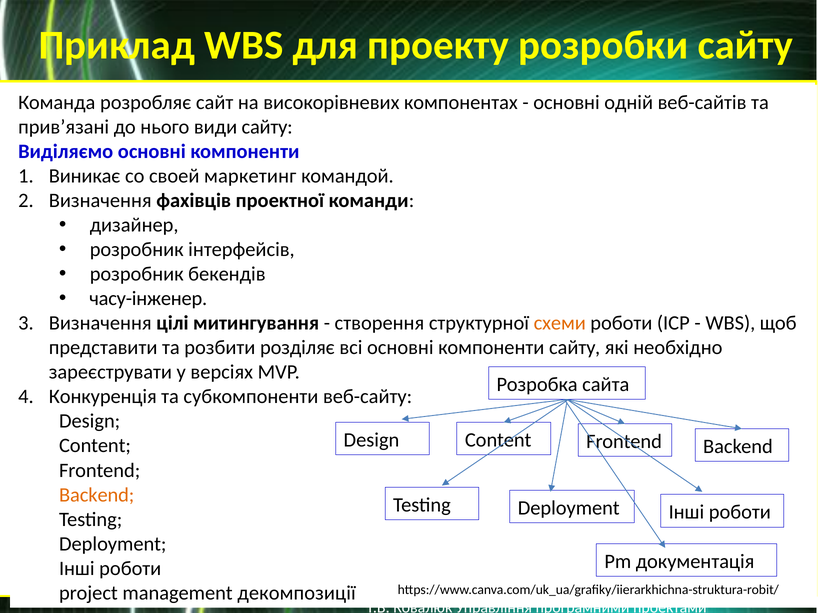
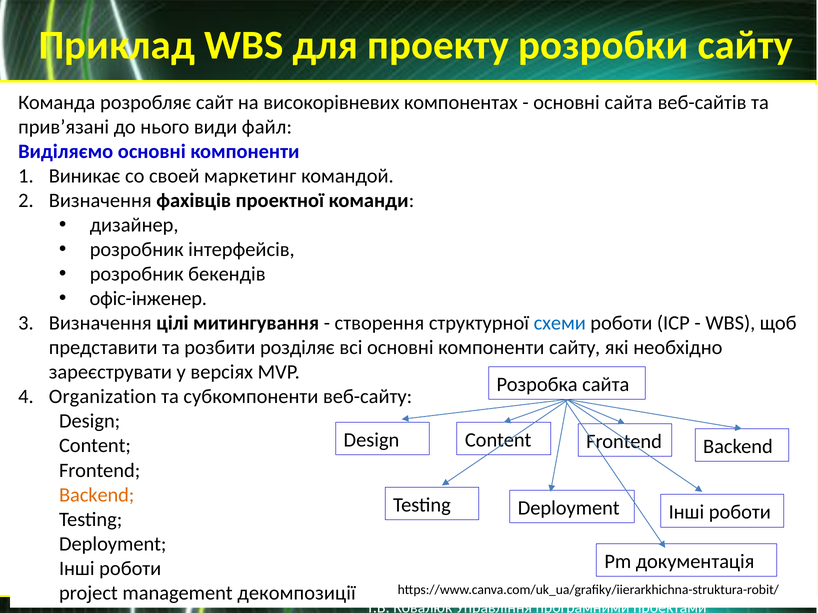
основні одній: одній -> сайта
види сайту: сайту -> файл
часу-інженер: часу-інженер -> офіс-інженер
схеми colour: orange -> blue
Конкуренція: Конкуренція -> Organization
